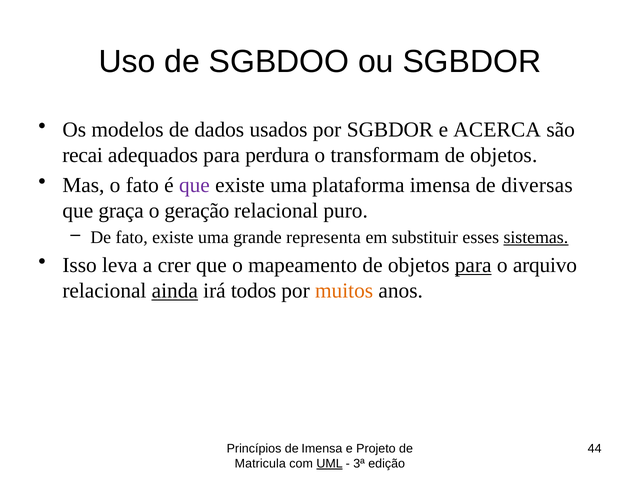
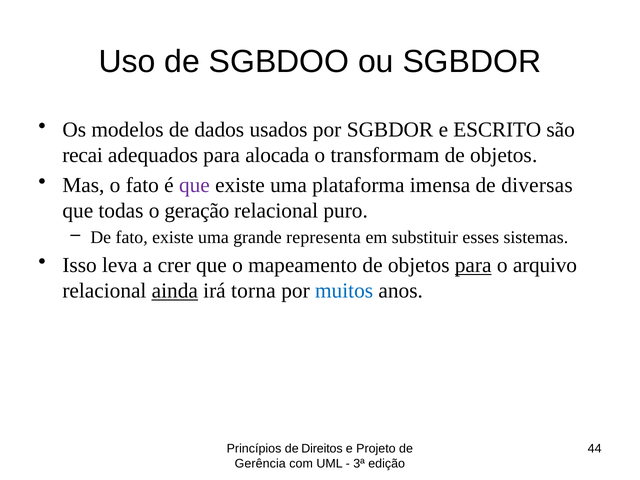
ACERCA: ACERCA -> ESCRITO
perdura: perdura -> alocada
graça: graça -> todas
sistemas underline: present -> none
todos: todos -> torna
muitos colour: orange -> blue
de Imensa: Imensa -> Direitos
Matricula: Matricula -> Gerência
UML underline: present -> none
